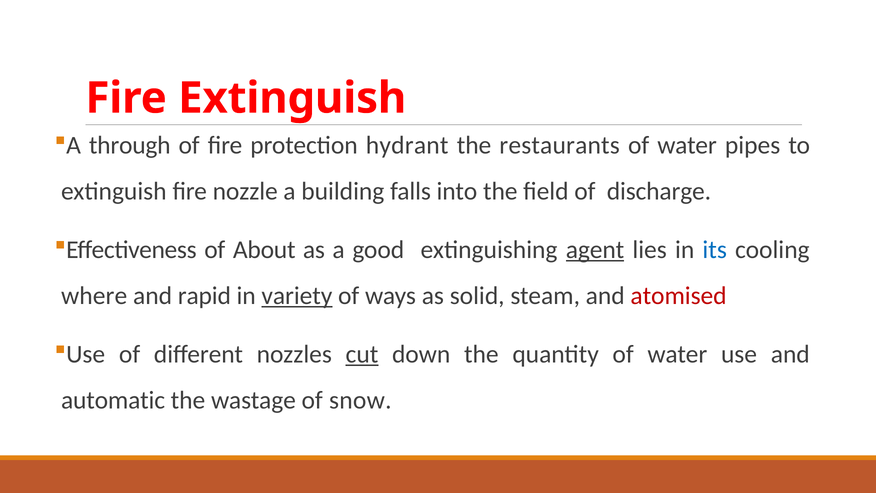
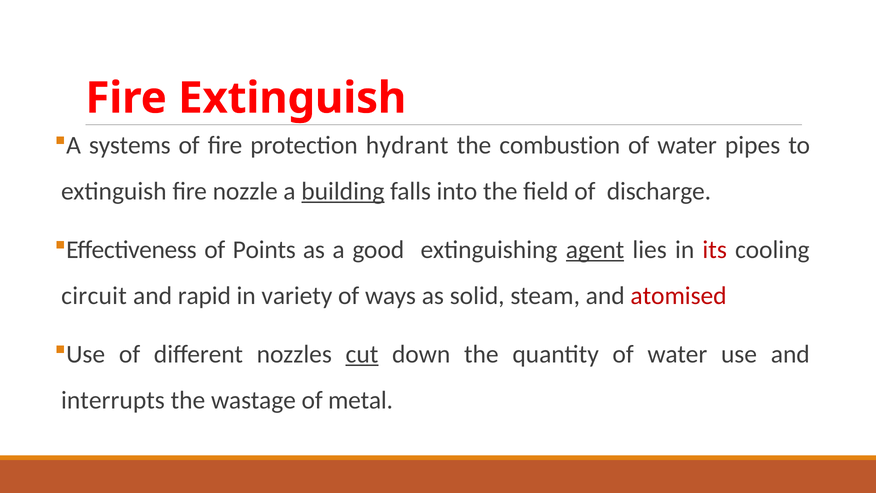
through: through -> systems
restaurants: restaurants -> combustion
building underline: none -> present
About: About -> Points
its colour: blue -> red
where: where -> circuit
variety underline: present -> none
automatic: automatic -> interrupts
snow: snow -> metal
